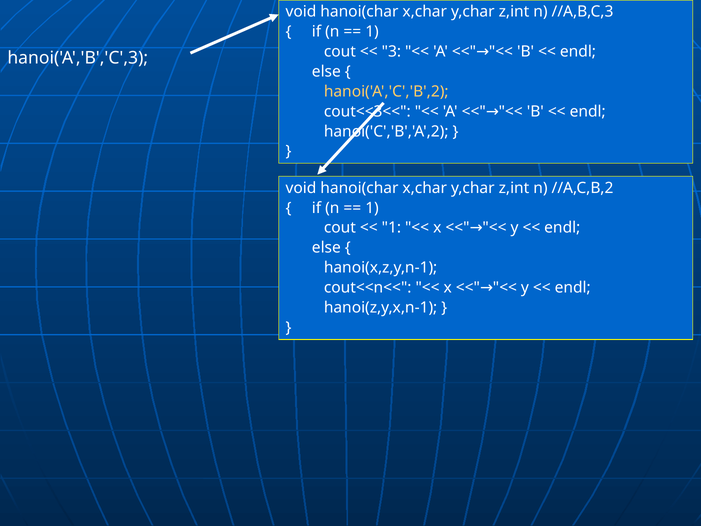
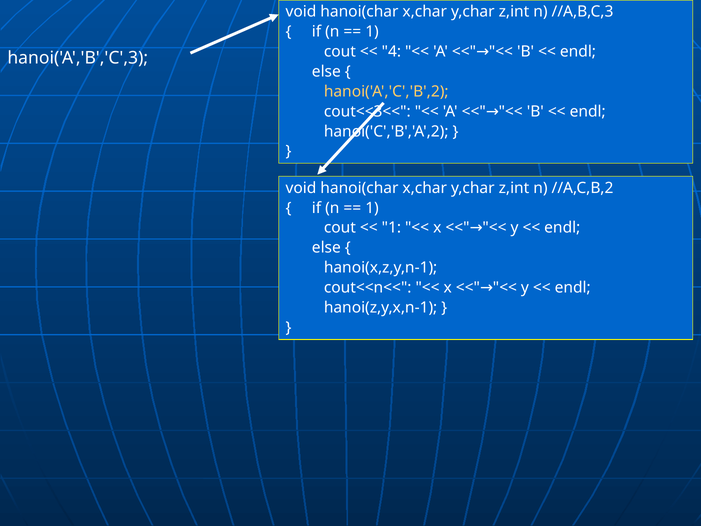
3: 3 -> 4
